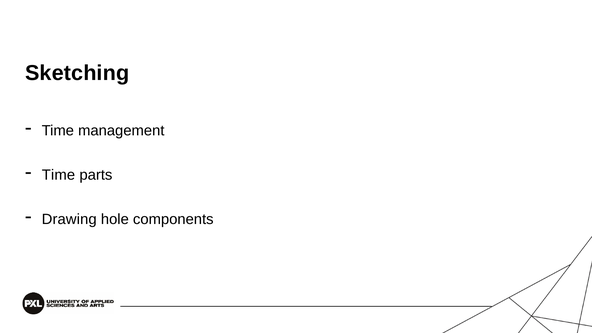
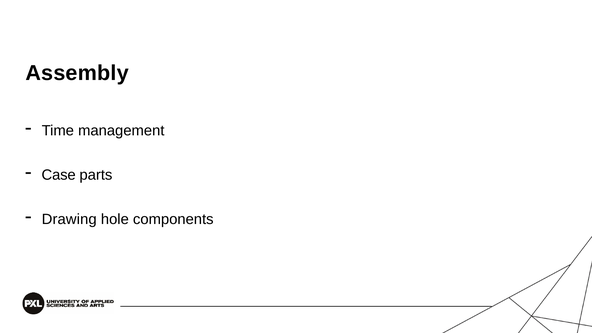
Sketching: Sketching -> Assembly
Time at (58, 175): Time -> Case
